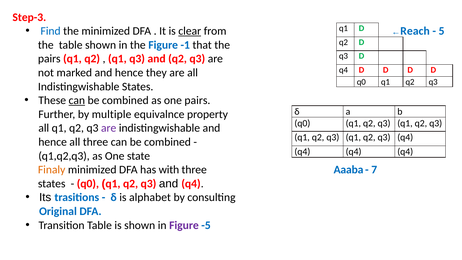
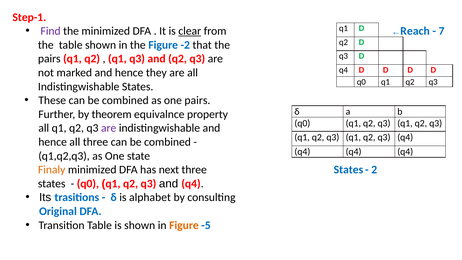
Step-3: Step-3 -> Step-1
Find colour: blue -> purple
5: 5 -> 7
-1: -1 -> -2
can at (77, 100) underline: present -> none
multiple: multiple -> theorem
with: with -> next
Aaaba at (348, 170): Aaaba -> States
7: 7 -> 2
Figure at (184, 225) colour: purple -> orange
